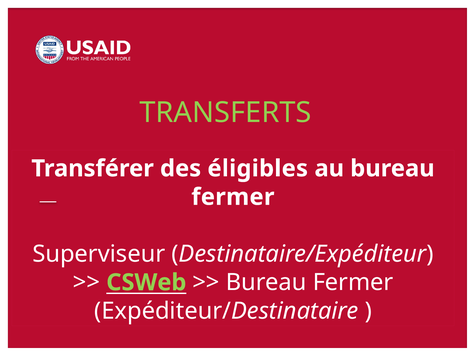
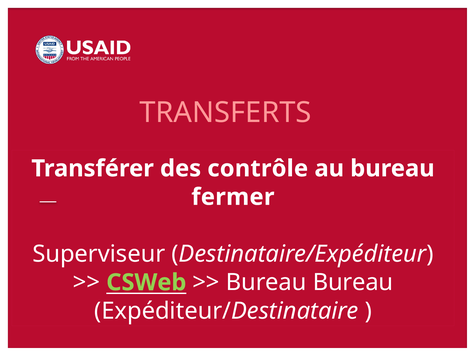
TRANSFERTS colour: light green -> pink
éligibles: éligibles -> contrôle
Fermer at (353, 283): Fermer -> Bureau
